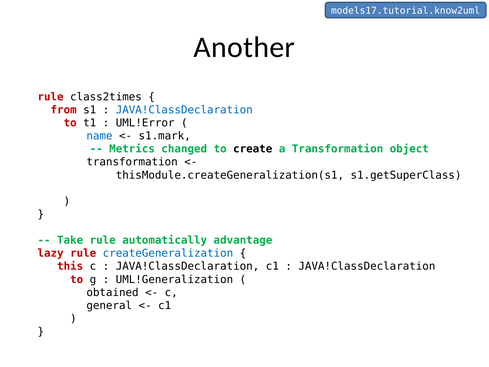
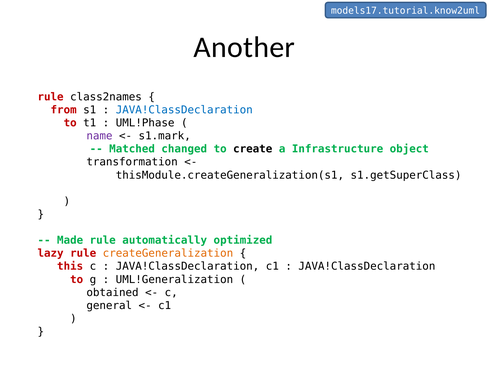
class2times: class2times -> class2names
UML!Error: UML!Error -> UML!Phase
name colour: blue -> purple
Metrics: Metrics -> Matched
a Transformation: Transformation -> Infrastructure
Take: Take -> Made
advantage: advantage -> optimized
createGeneralization colour: blue -> orange
